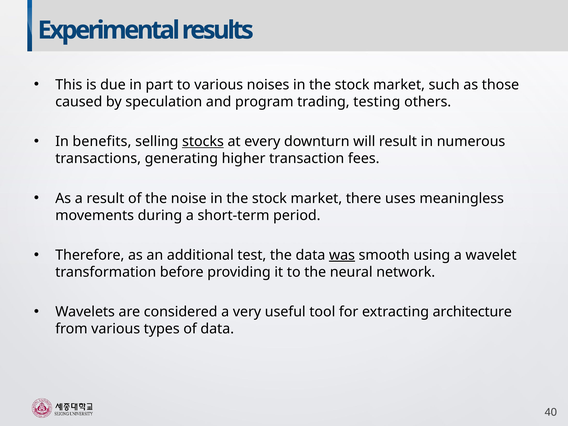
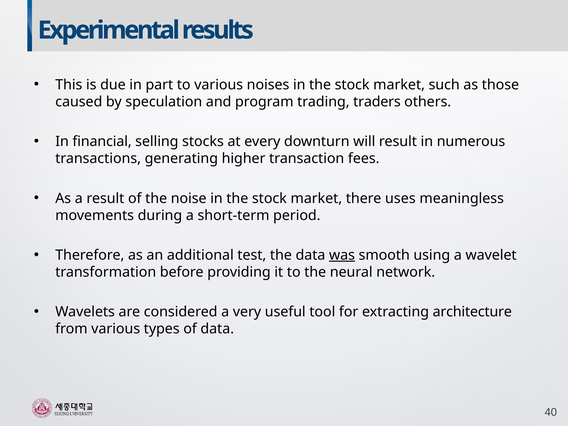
testing: testing -> traders
benefits: benefits -> financial
stocks underline: present -> none
